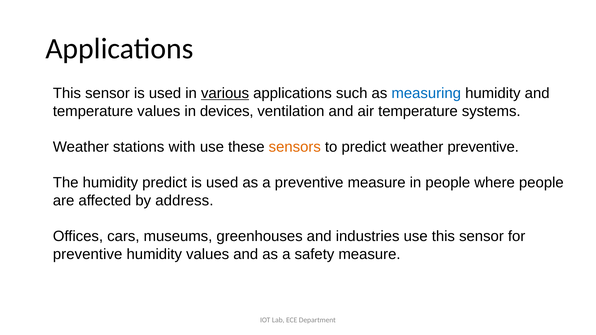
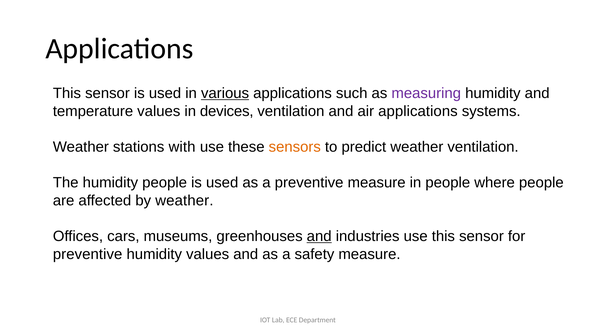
measuring colour: blue -> purple
air temperature: temperature -> applications
weather preventive: preventive -> ventilation
humidity predict: predict -> people
by address: address -> weather
and at (319, 236) underline: none -> present
